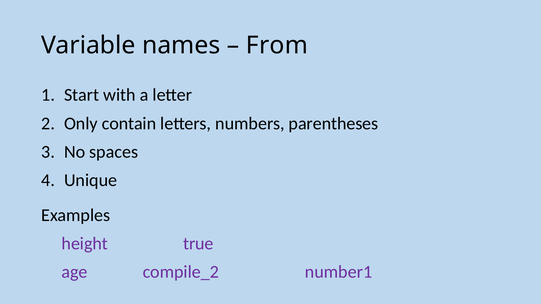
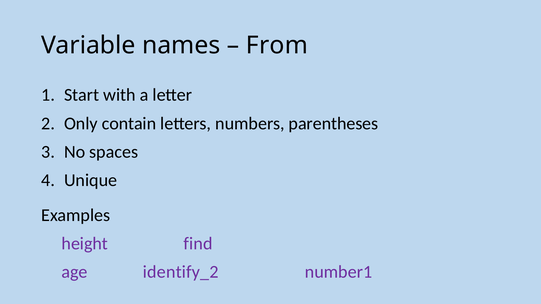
true: true -> find
compile_2: compile_2 -> identify_2
